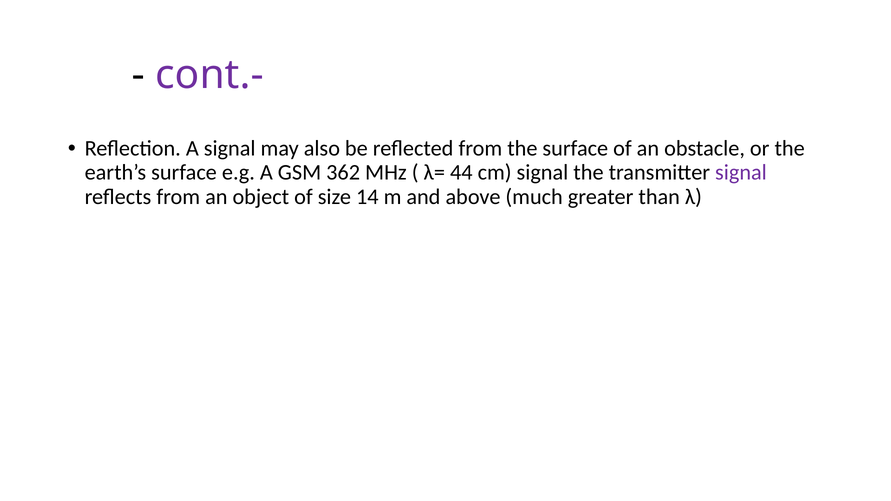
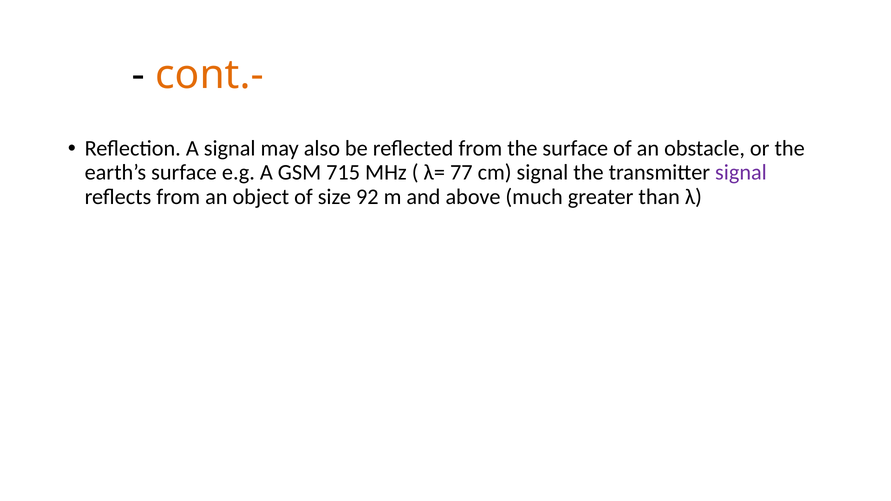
cont.- colour: purple -> orange
362: 362 -> 715
44: 44 -> 77
14: 14 -> 92
